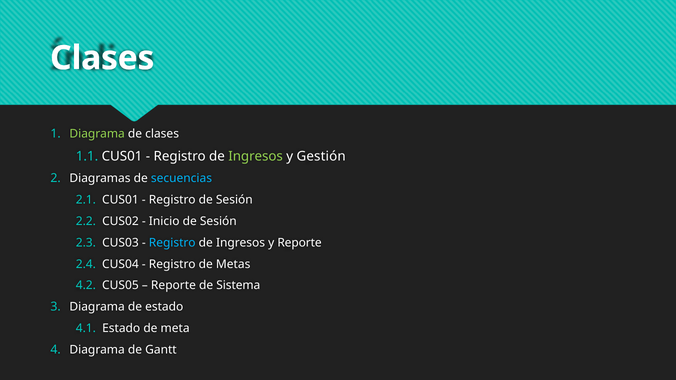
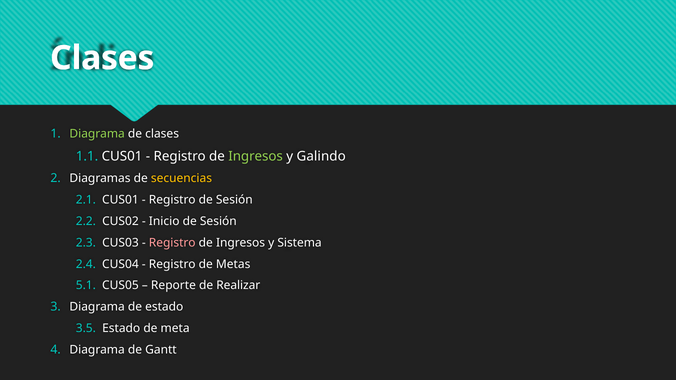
Gestión: Gestión -> Galindo
secuencias colour: light blue -> yellow
Registro at (172, 243) colour: light blue -> pink
y Reporte: Reporte -> Sistema
4.2: 4.2 -> 5.1
Sistema: Sistema -> Realizar
4.1: 4.1 -> 3.5
